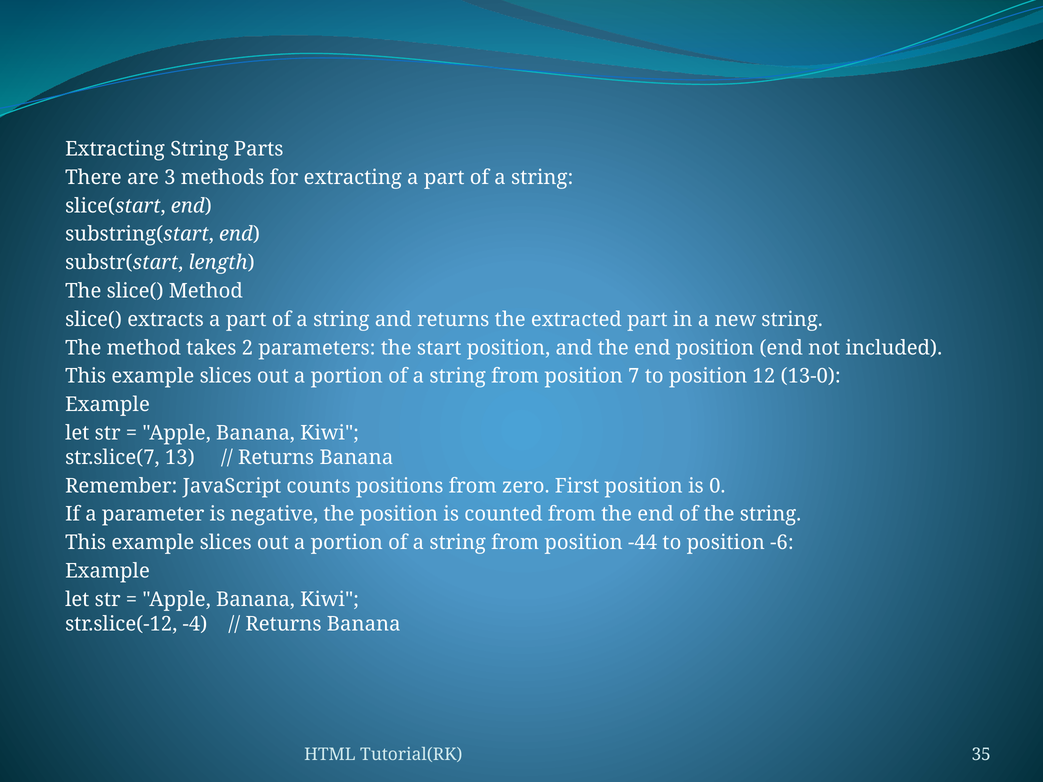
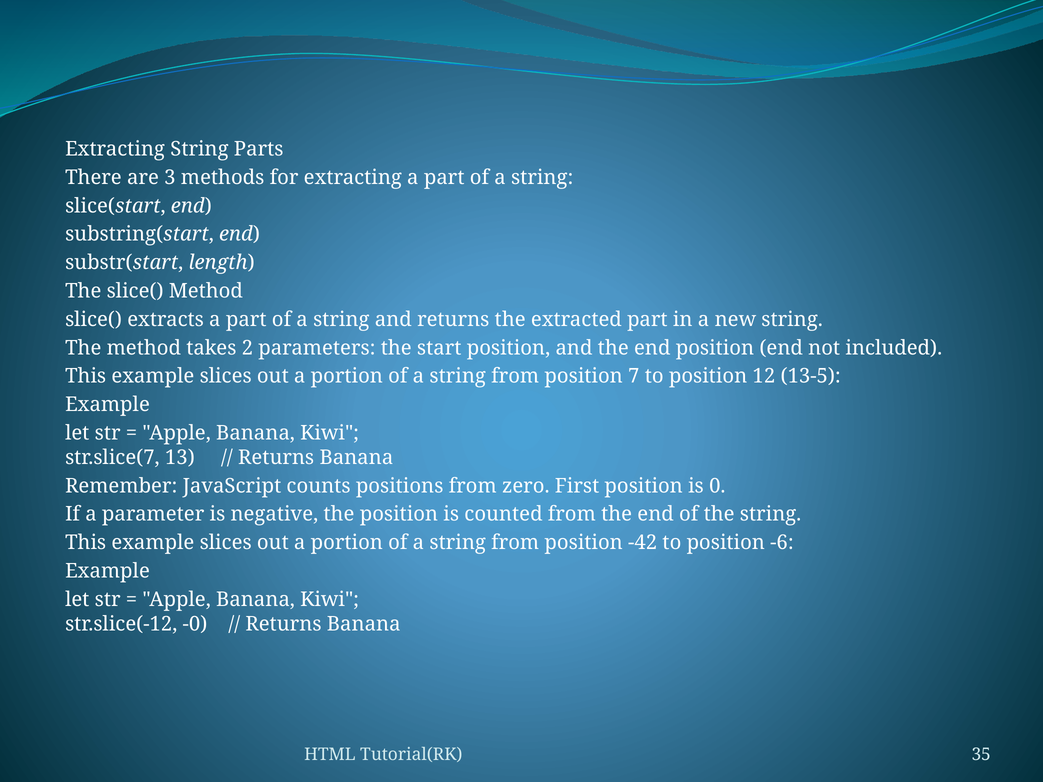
13-0: 13-0 -> 13-5
-44: -44 -> -42
-4: -4 -> -0
